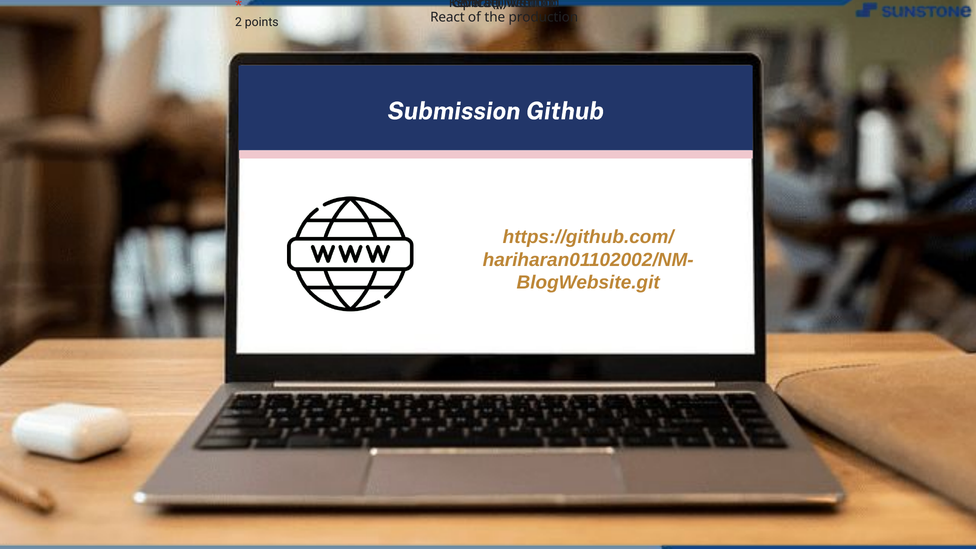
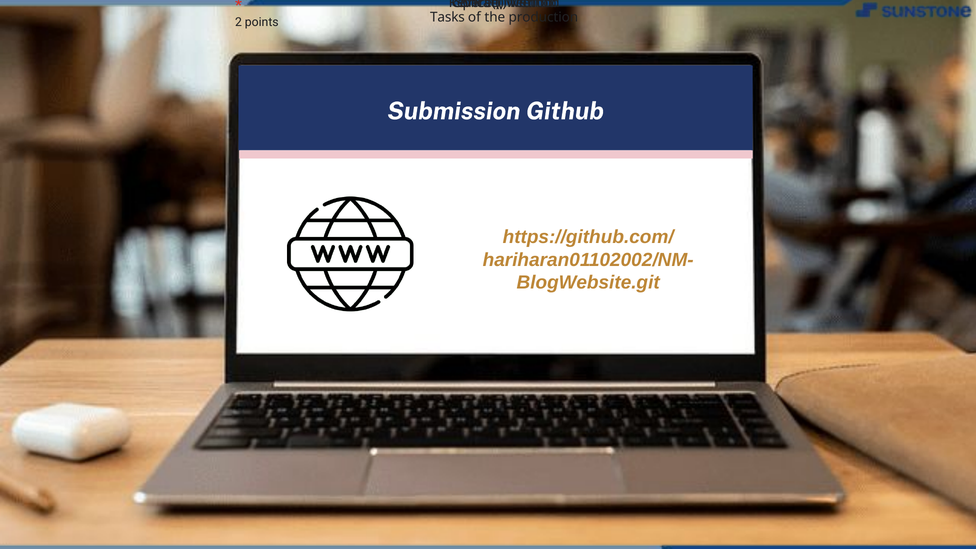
React: React -> Tasks
